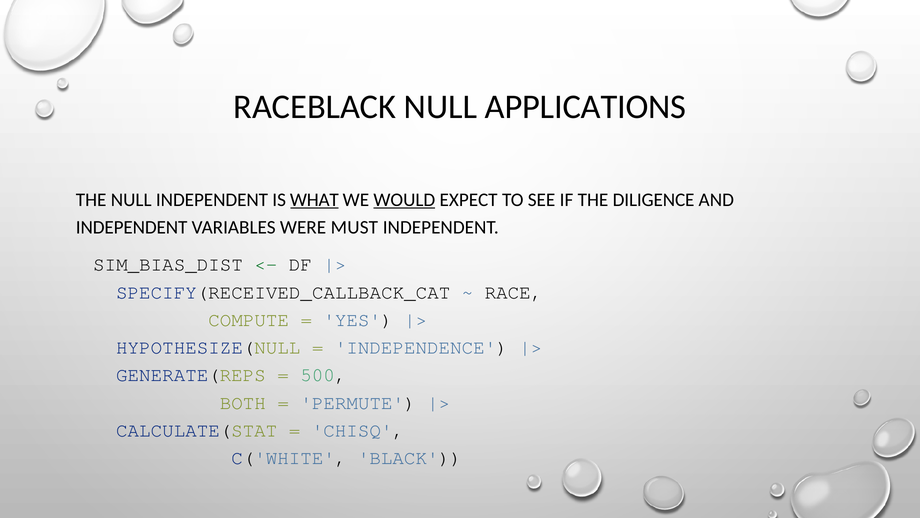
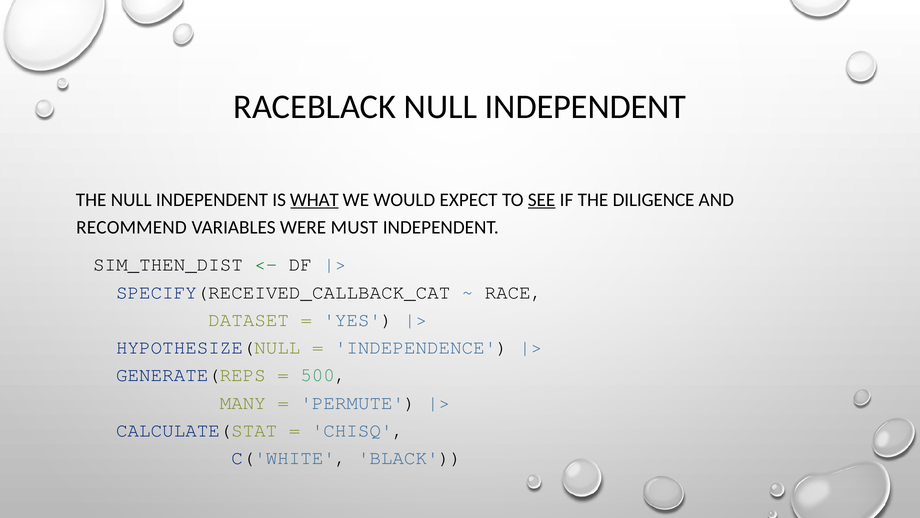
APPLICATIONS at (586, 107): APPLICATIONS -> INDEPENDENT
WOULD underline: present -> none
SEE underline: none -> present
INDEPENDENT at (132, 227): INDEPENDENT -> RECOMMEND
SIM_BIAS_DIST: SIM_BIAS_DIST -> SIM_THEN_DIST
COMPUTE: COMPUTE -> DATASET
BOTH: BOTH -> MANY
